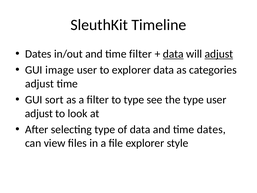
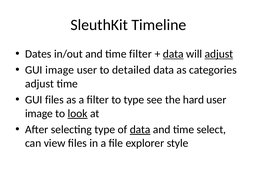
to explorer: explorer -> detailed
GUI sort: sort -> files
the type: type -> hard
adjust at (39, 113): adjust -> image
look underline: none -> present
data at (140, 129) underline: none -> present
time dates: dates -> select
